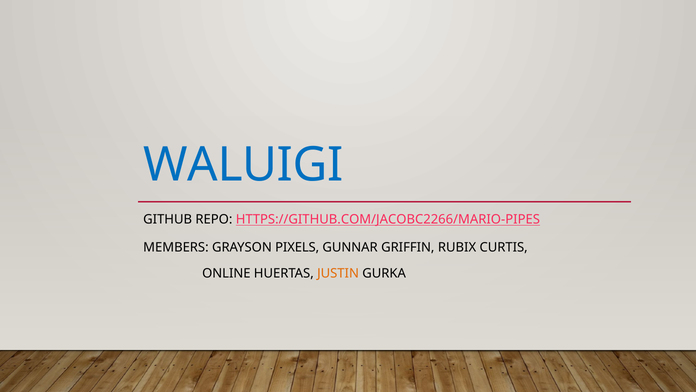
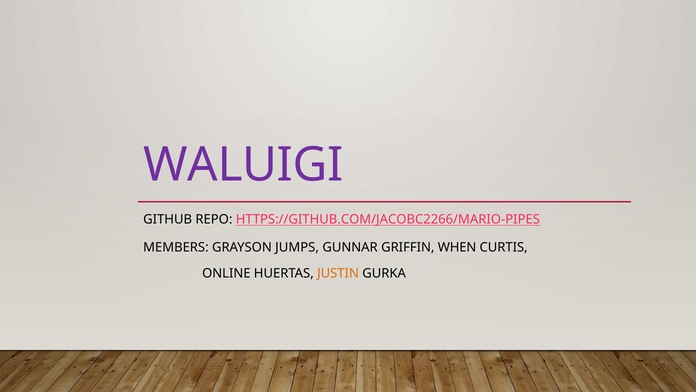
WALUIGI colour: blue -> purple
PIXELS: PIXELS -> JUMPS
RUBIX: RUBIX -> WHEN
